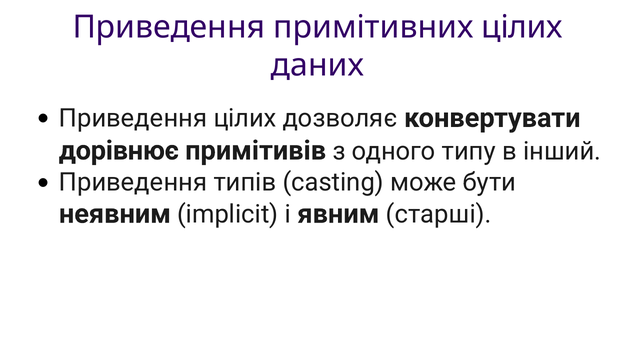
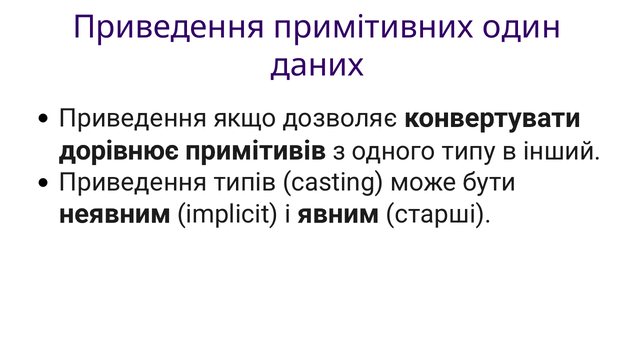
примітивних цілих: цілих -> один
Приведення цілих: цілих -> якщо
